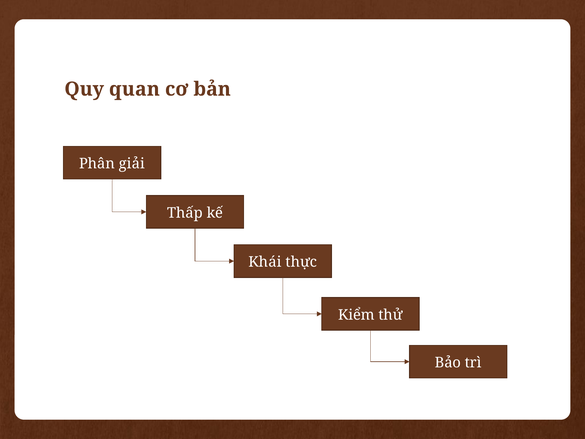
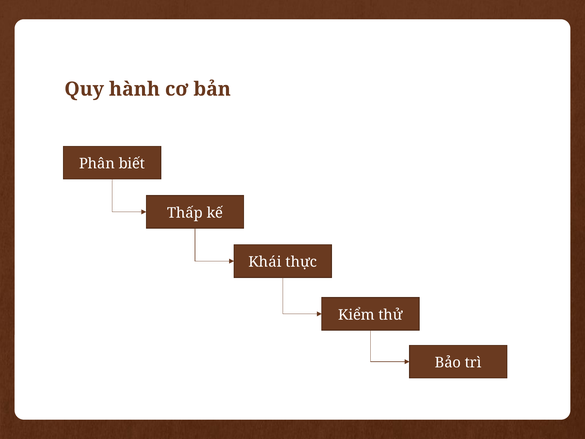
quan: quan -> hành
giải: giải -> biết
